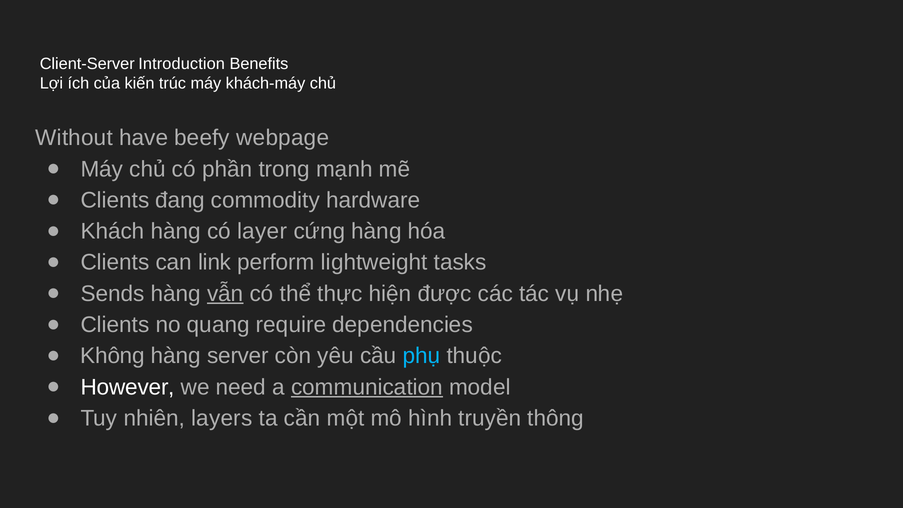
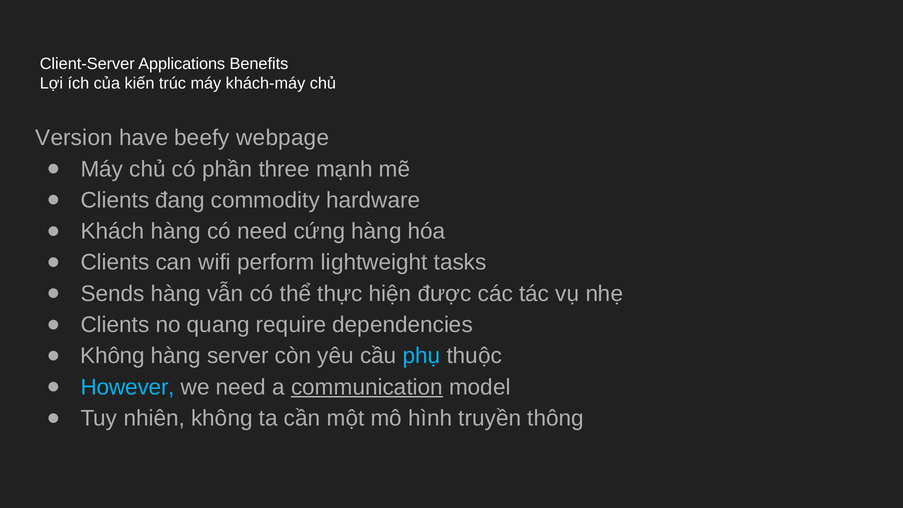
Introduction: Introduction -> Applications
Without: Without -> Version
trong: trong -> three
có layer: layer -> need
link: link -> wifi
vẫn underline: present -> none
However colour: white -> light blue
nhiên layers: layers -> không
